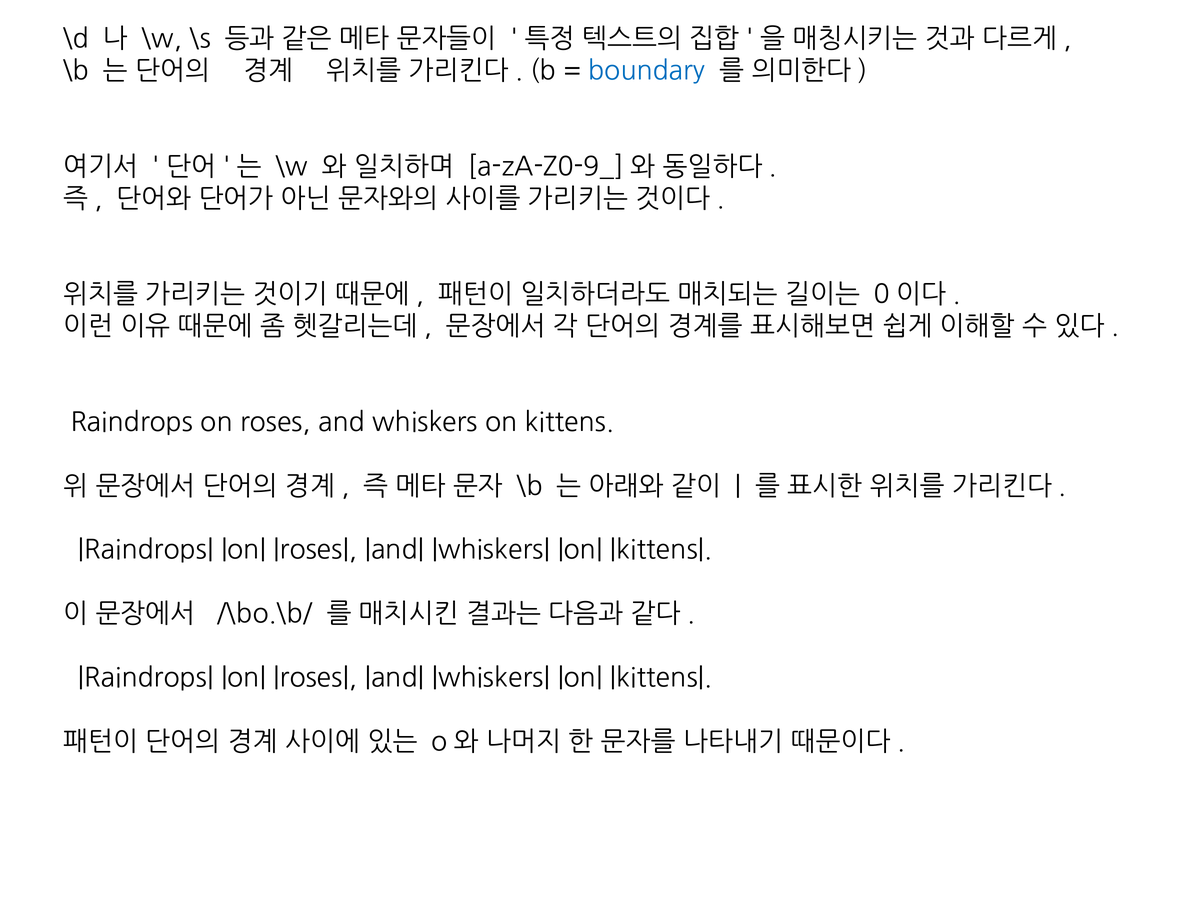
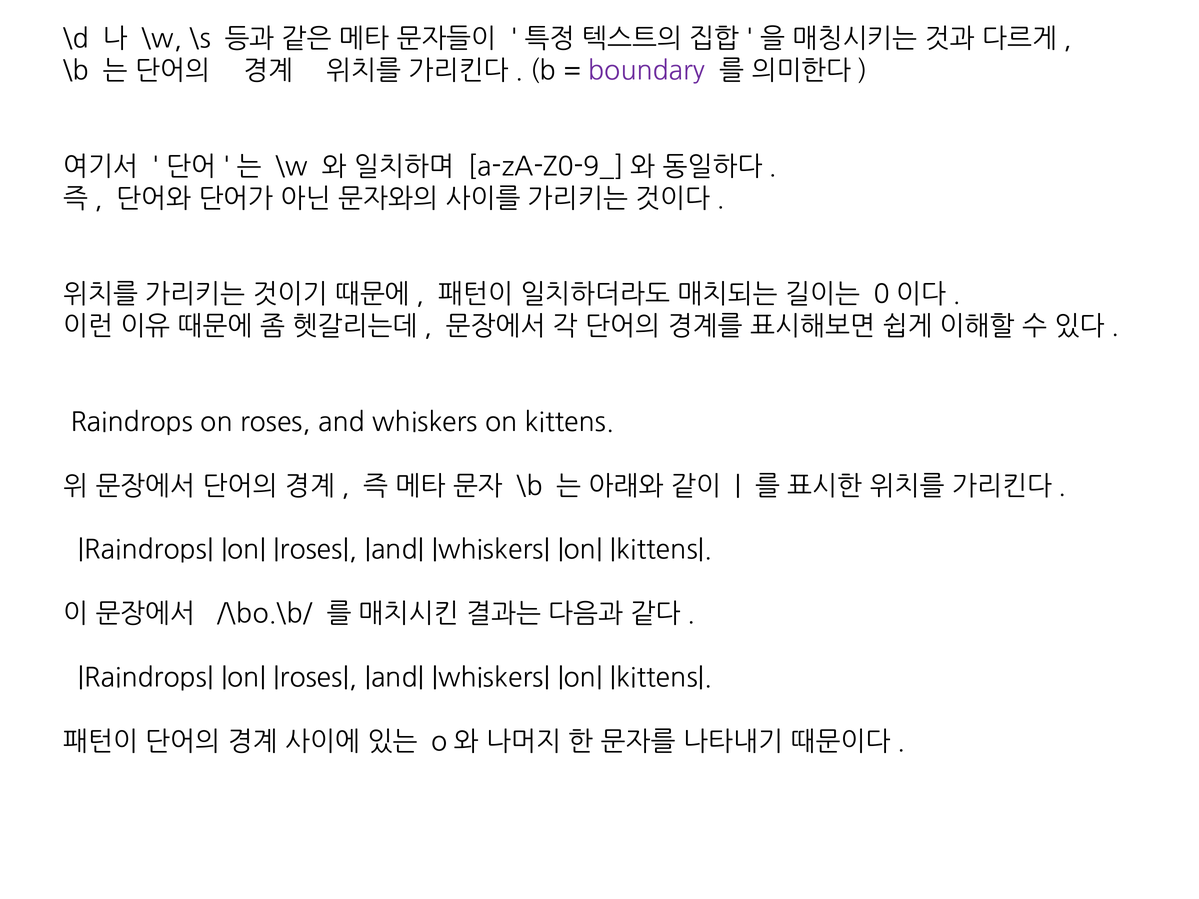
boundary colour: blue -> purple
